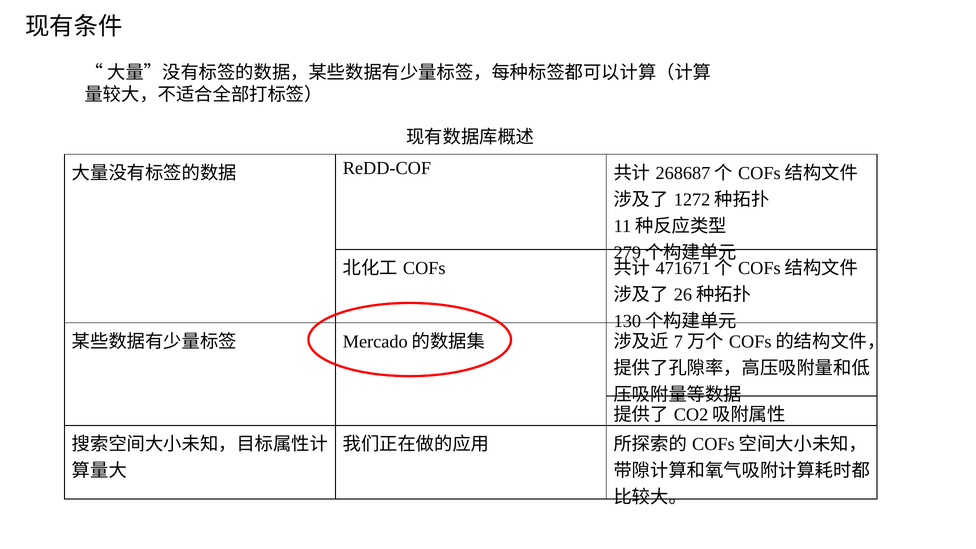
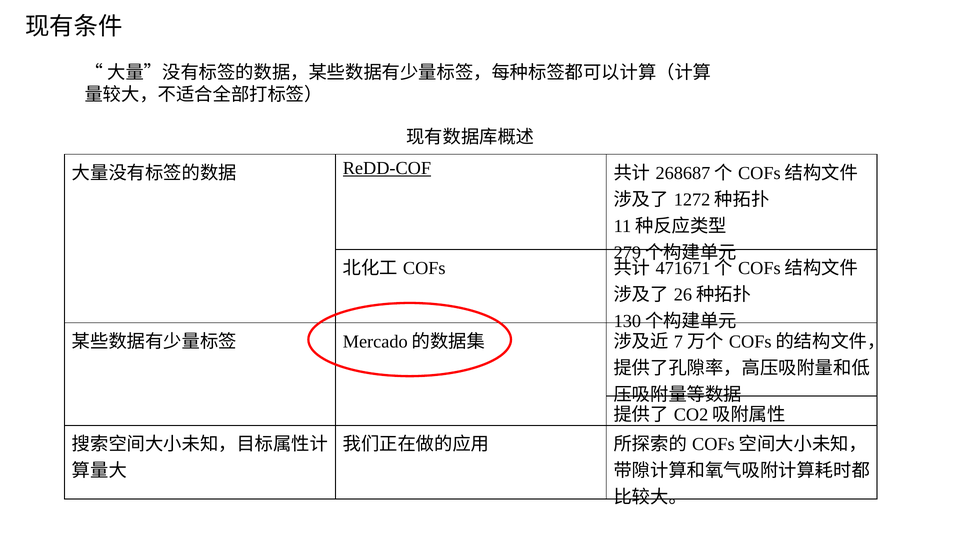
ReDD-COF underline: none -> present
